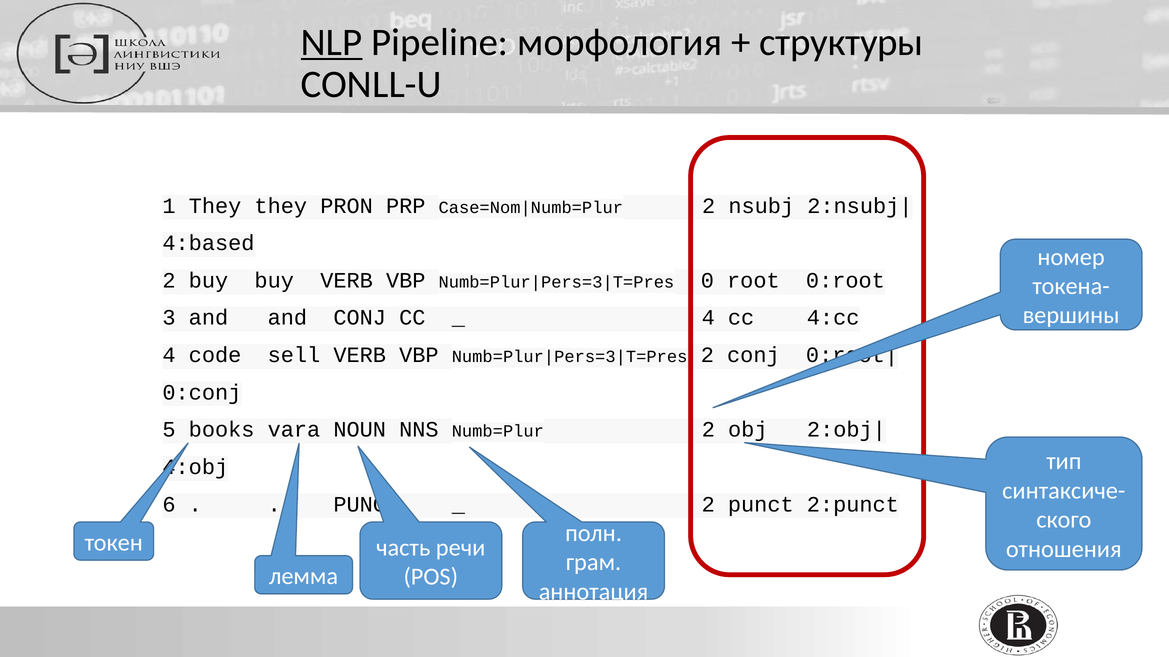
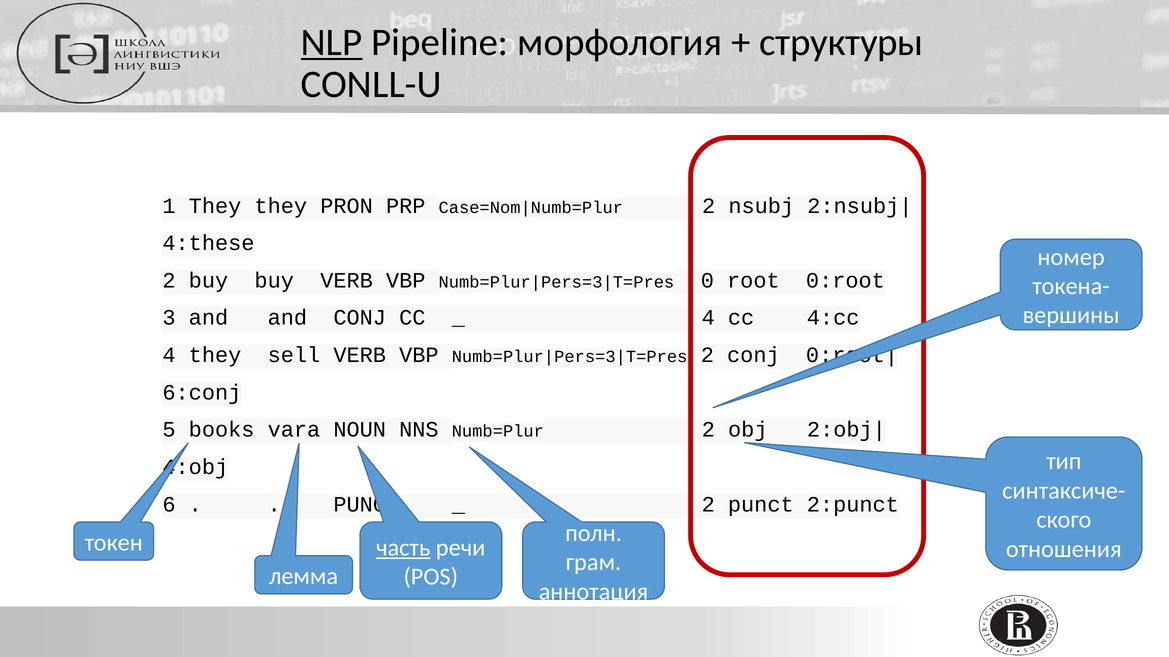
4:based: 4:based -> 4:these
4 code: code -> they
0:conj: 0:conj -> 6:conj
часть underline: none -> present
